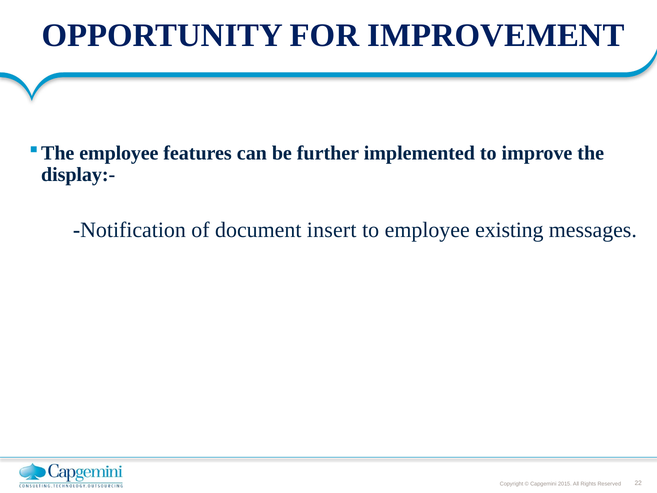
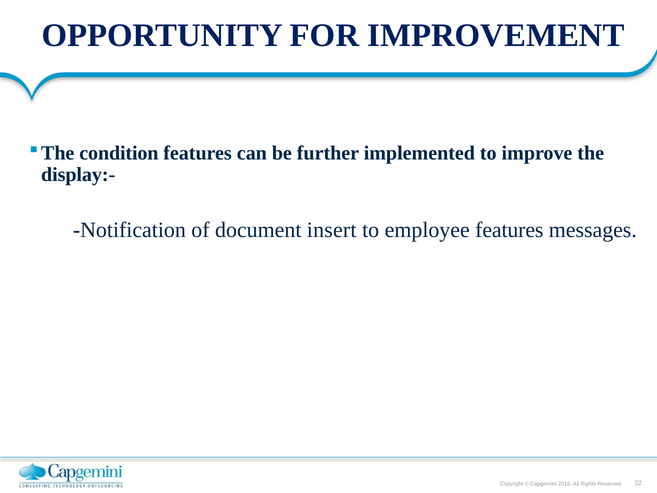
employee at (119, 153): employee -> condition
employee existing: existing -> features
